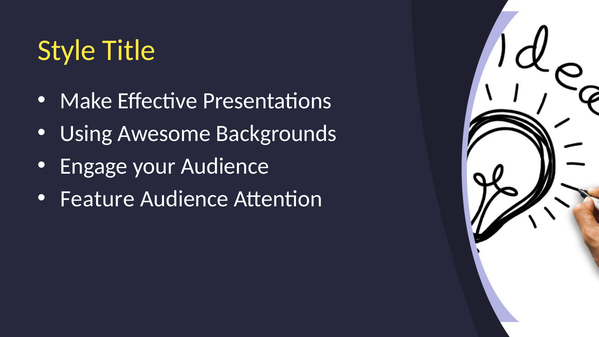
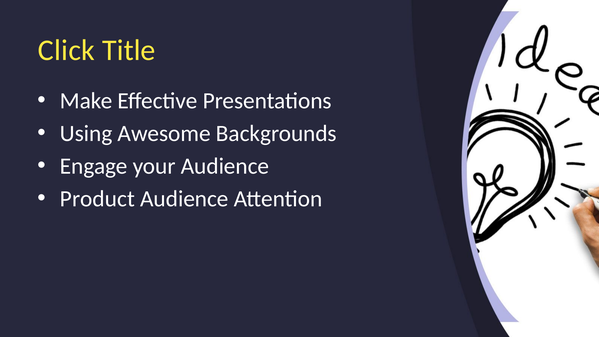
Style: Style -> Click
Feature: Feature -> Product
